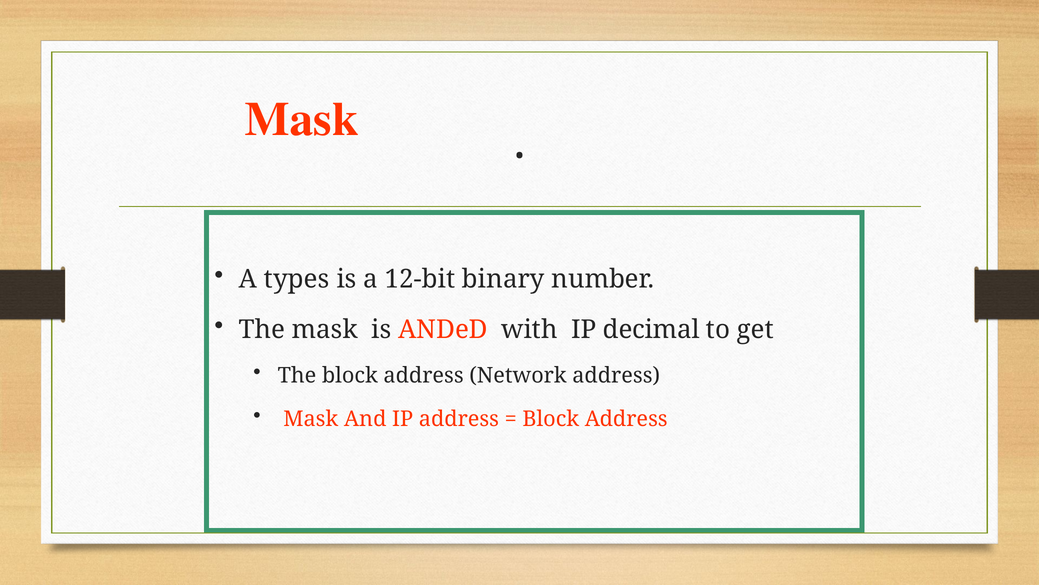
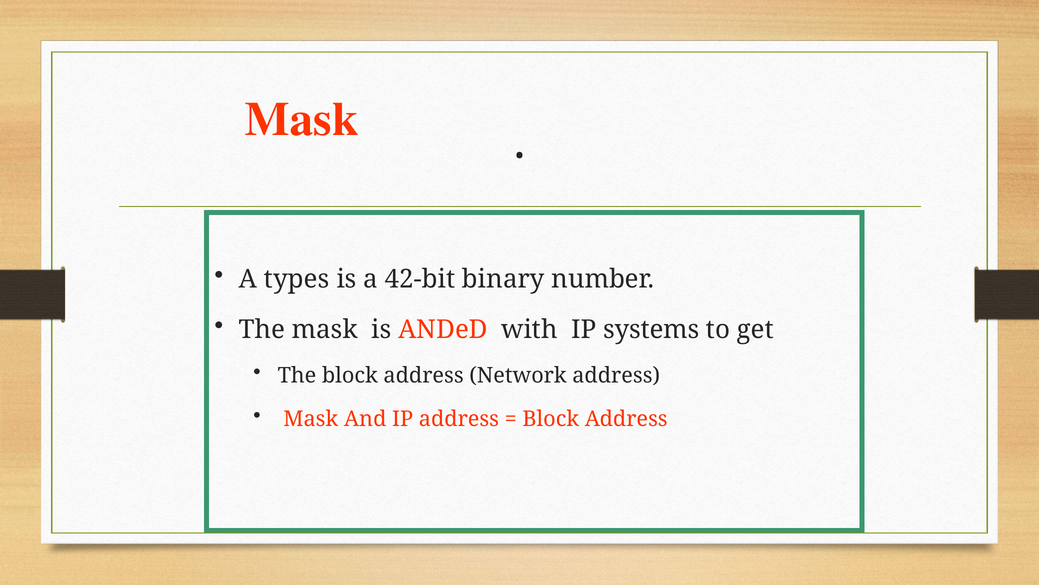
12-bit: 12-bit -> 42-bit
decimal: decimal -> systems
